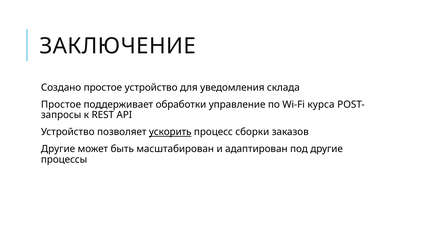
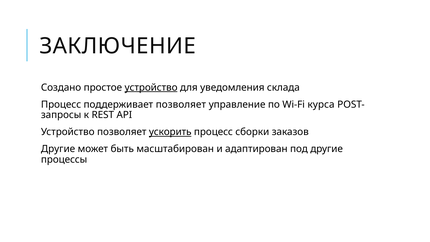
устройство at (151, 87) underline: none -> present
Простое at (61, 104): Простое -> Процесс
поддерживает обработки: обработки -> позволяет
